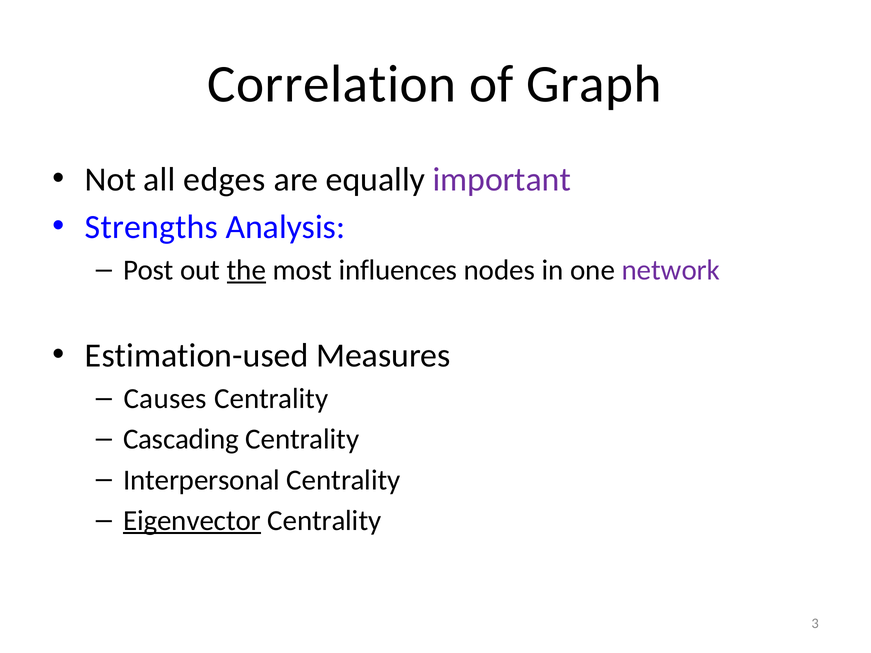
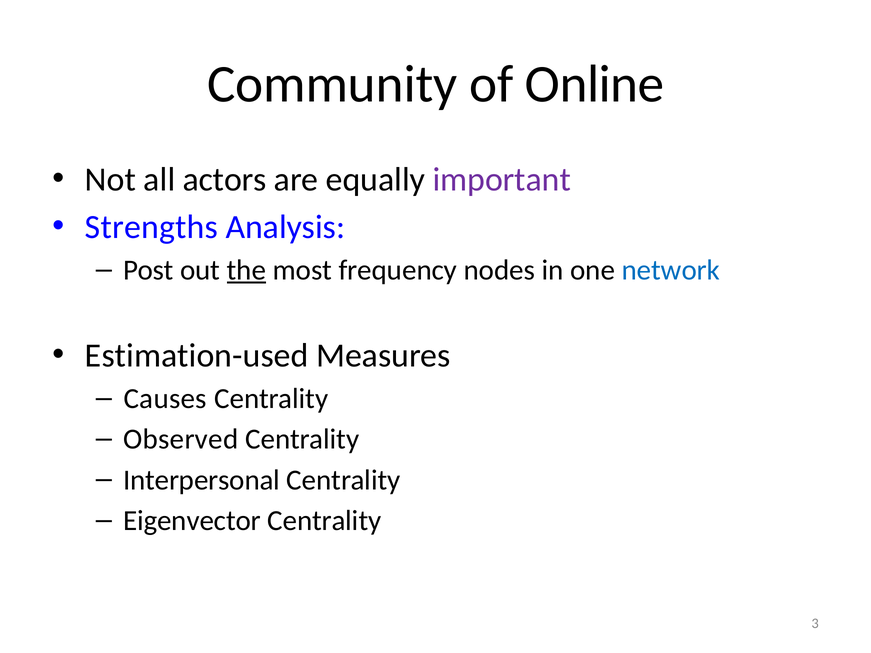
Correlation: Correlation -> Community
Graph: Graph -> Online
edges: edges -> actors
influences: influences -> frequency
network colour: purple -> blue
Cascading: Cascading -> Observed
Eigenvector underline: present -> none
